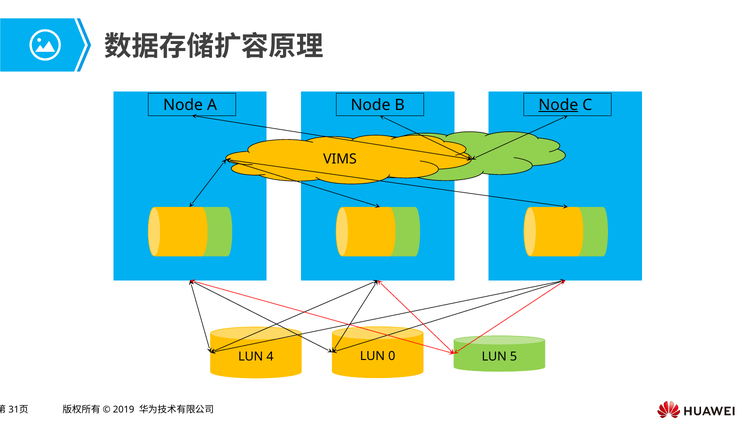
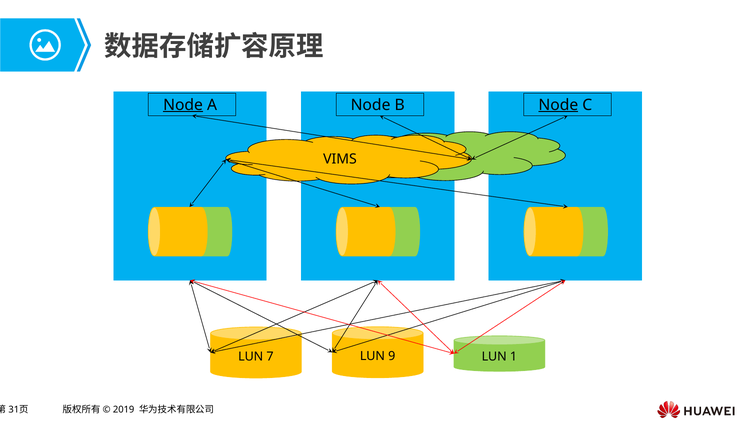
Node at (183, 105) underline: none -> present
4: 4 -> 7
0: 0 -> 9
5: 5 -> 1
